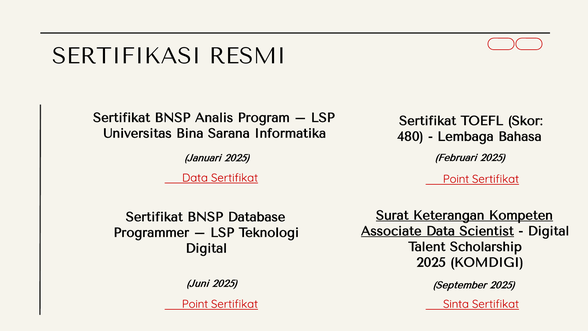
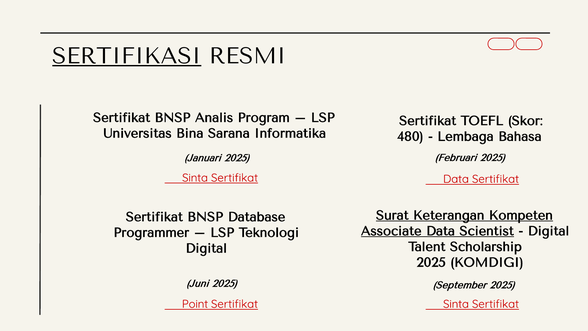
SERTIFIKASI underline: none -> present
Data at (195, 178): Data -> Sinta
Point at (456, 179): Point -> Data
